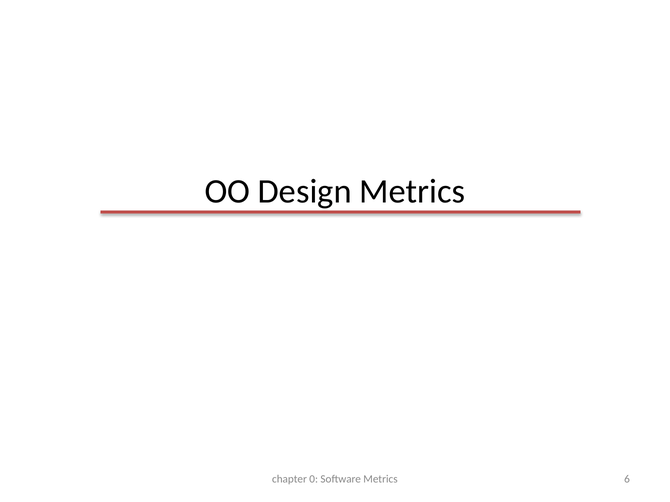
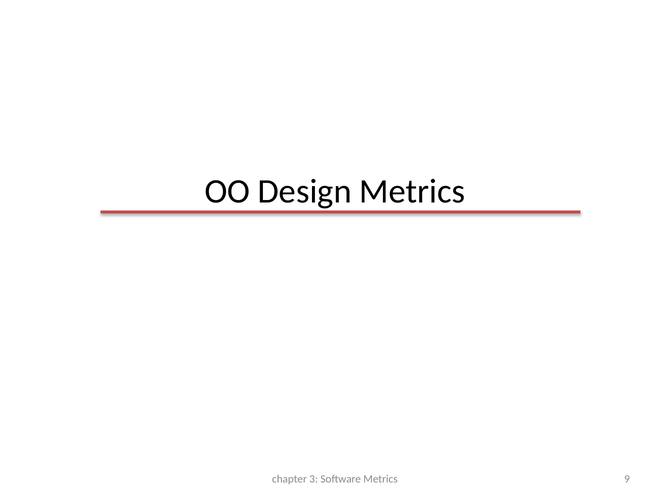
0: 0 -> 3
6: 6 -> 9
